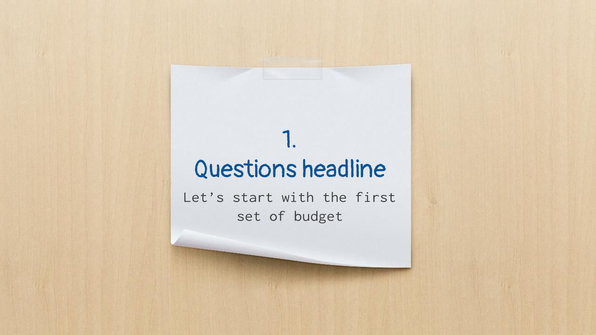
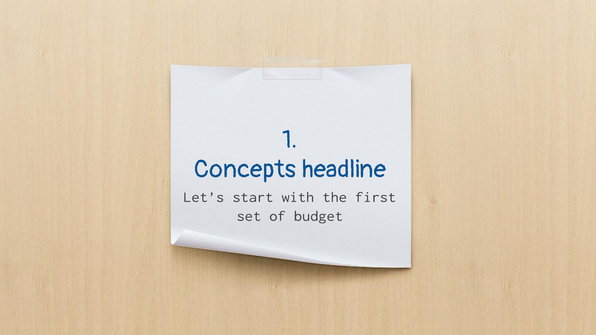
Questions: Questions -> Concepts
